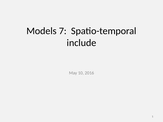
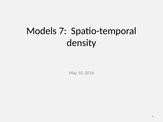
include: include -> density
